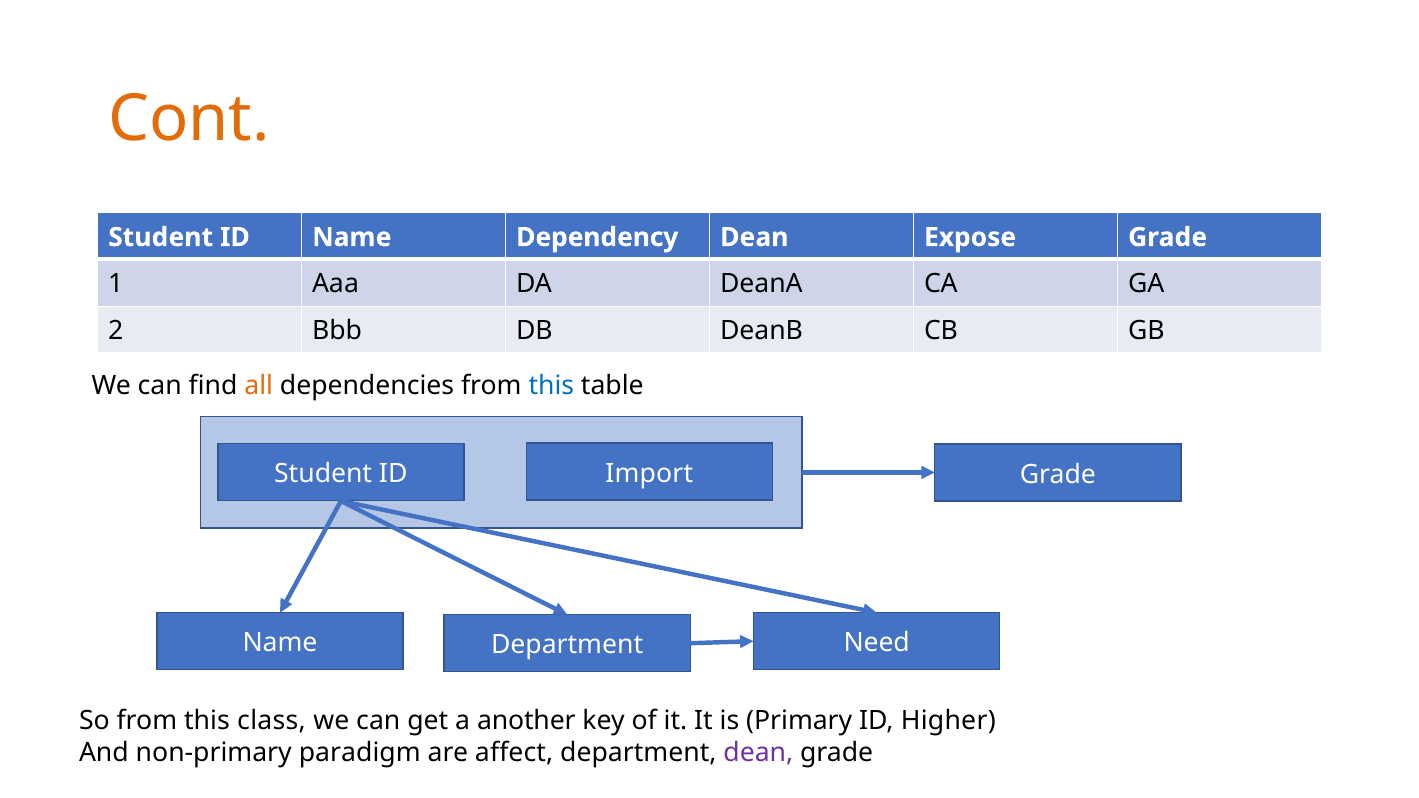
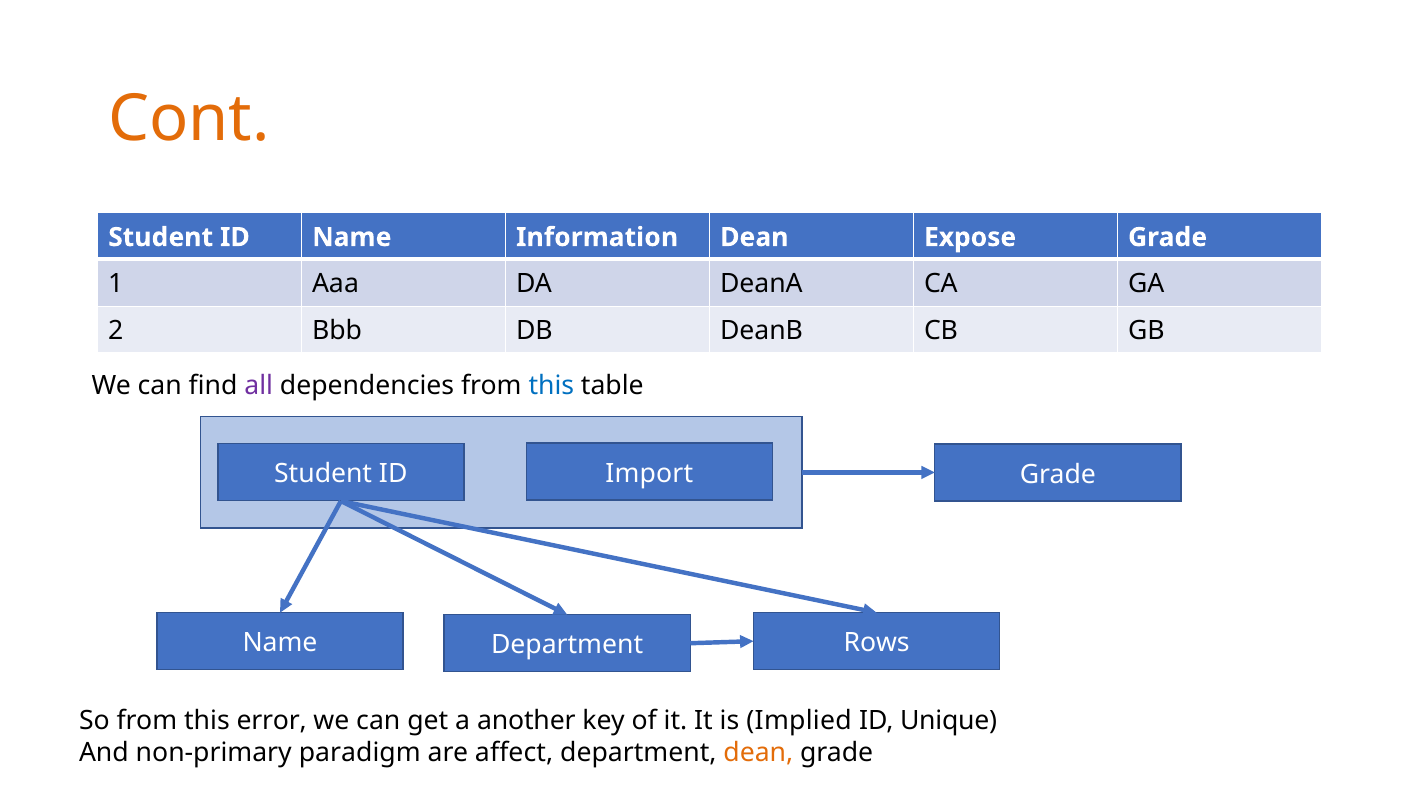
Dependency: Dependency -> Information
all colour: orange -> purple
Need: Need -> Rows
class: class -> error
Primary: Primary -> Implied
Higher: Higher -> Unique
dean at (758, 753) colour: purple -> orange
